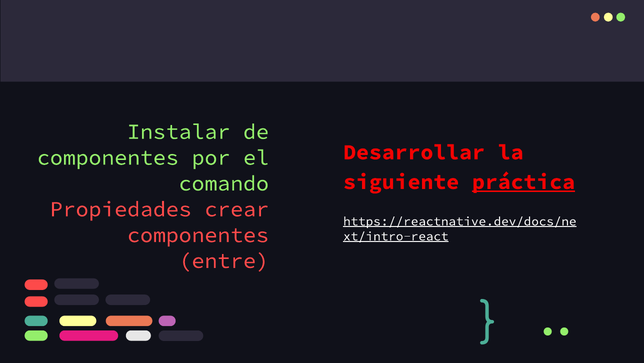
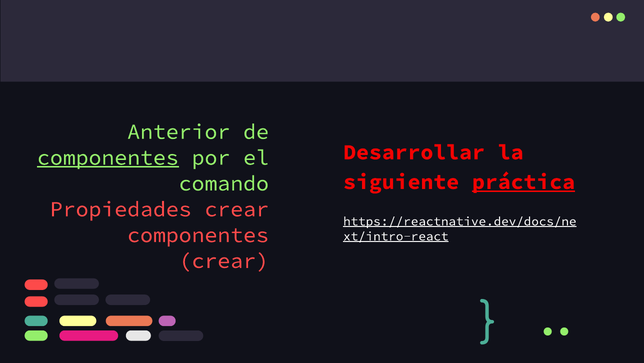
Instalar: Instalar -> Anterior
componentes at (108, 157) underline: none -> present
entre at (224, 260): entre -> crear
